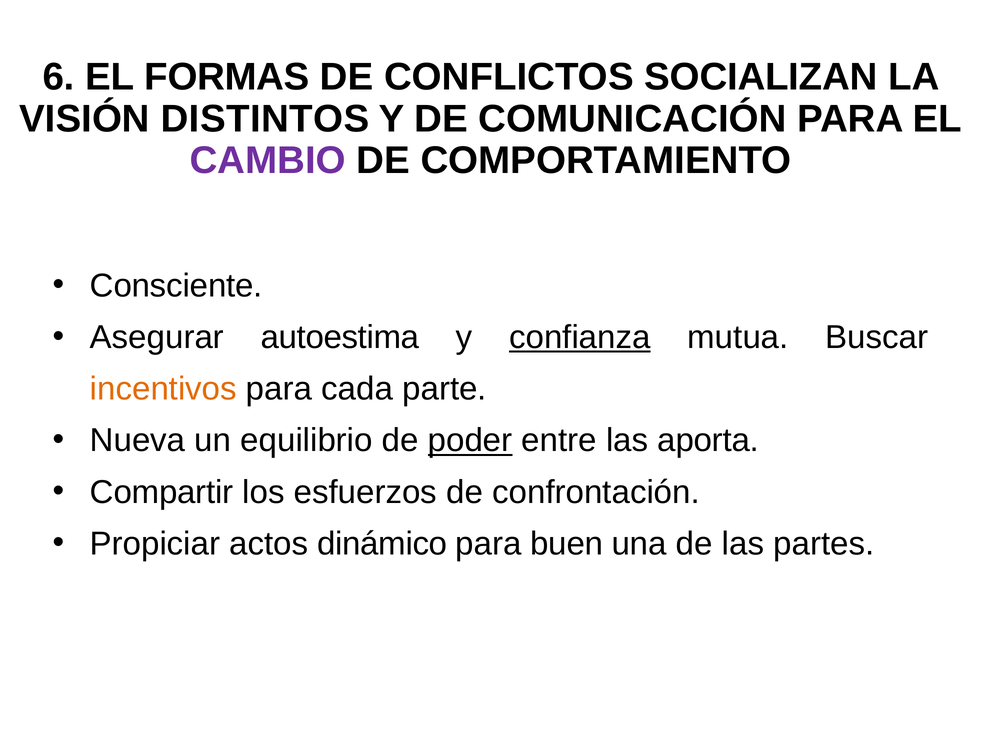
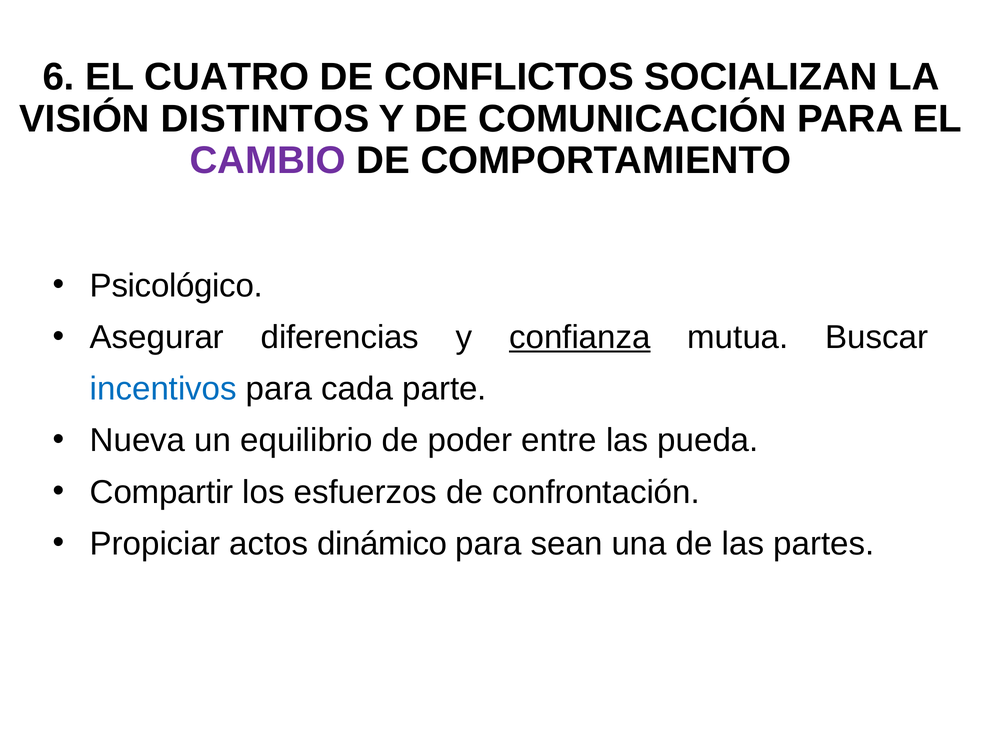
FORMAS: FORMAS -> CUATRO
Consciente: Consciente -> Psicológico
autoestima: autoestima -> diferencias
incentivos colour: orange -> blue
poder underline: present -> none
aporta: aporta -> pueda
buen: buen -> sean
